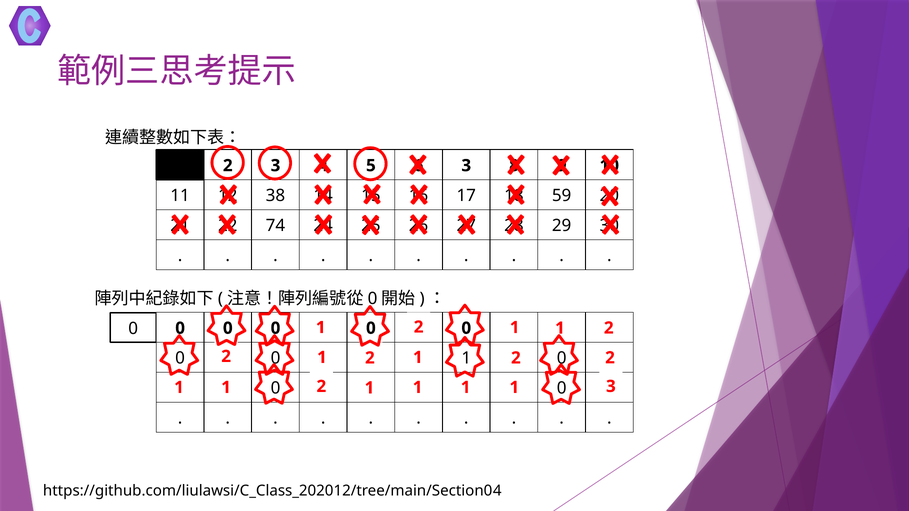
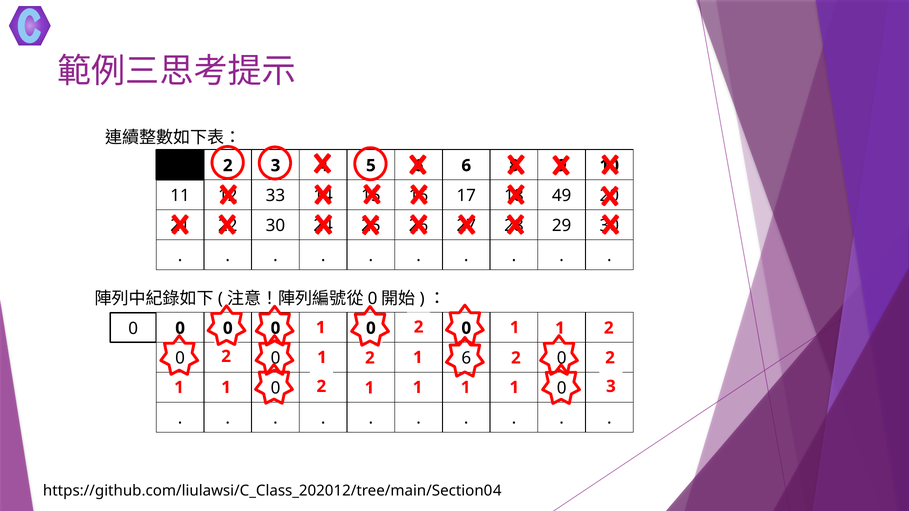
3 at (466, 166): 3 -> 6
38: 38 -> 33
59: 59 -> 49
74 at (275, 226): 74 -> 30
1 at (466, 358): 1 -> 6
